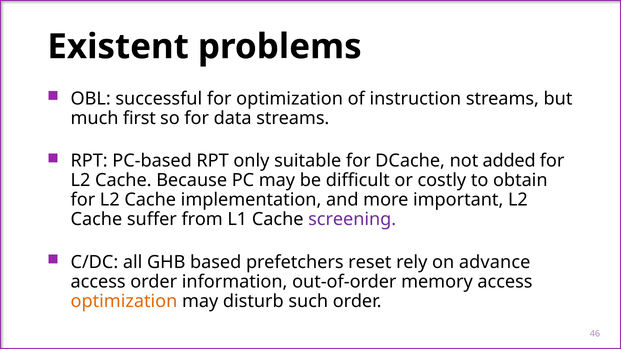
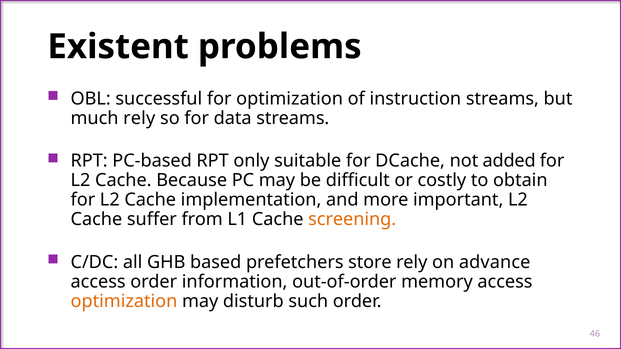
much first: first -> rely
screening colour: purple -> orange
reset: reset -> store
